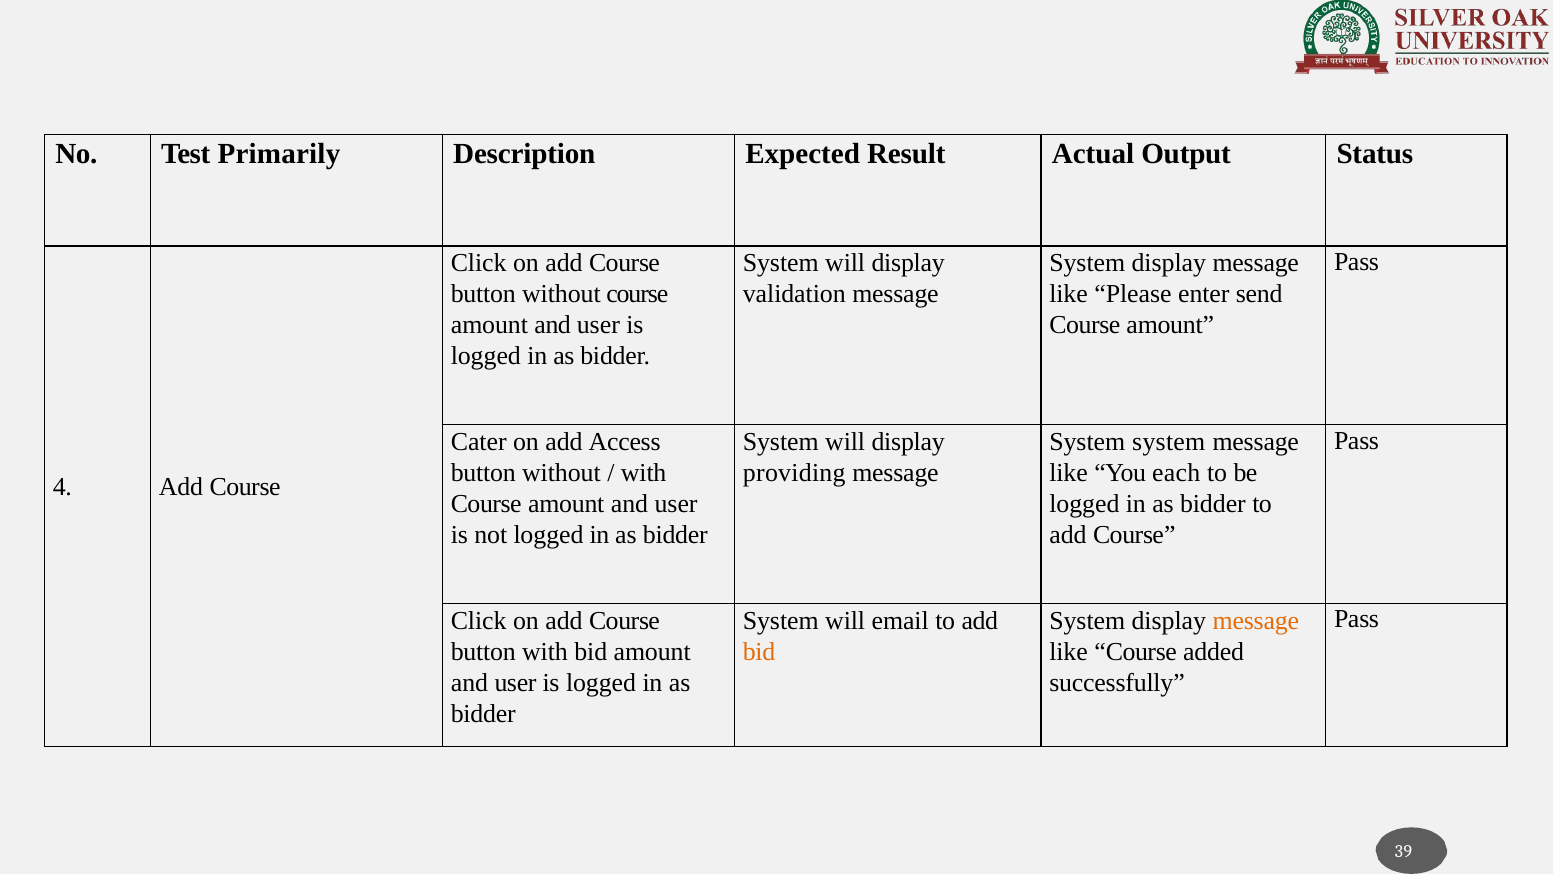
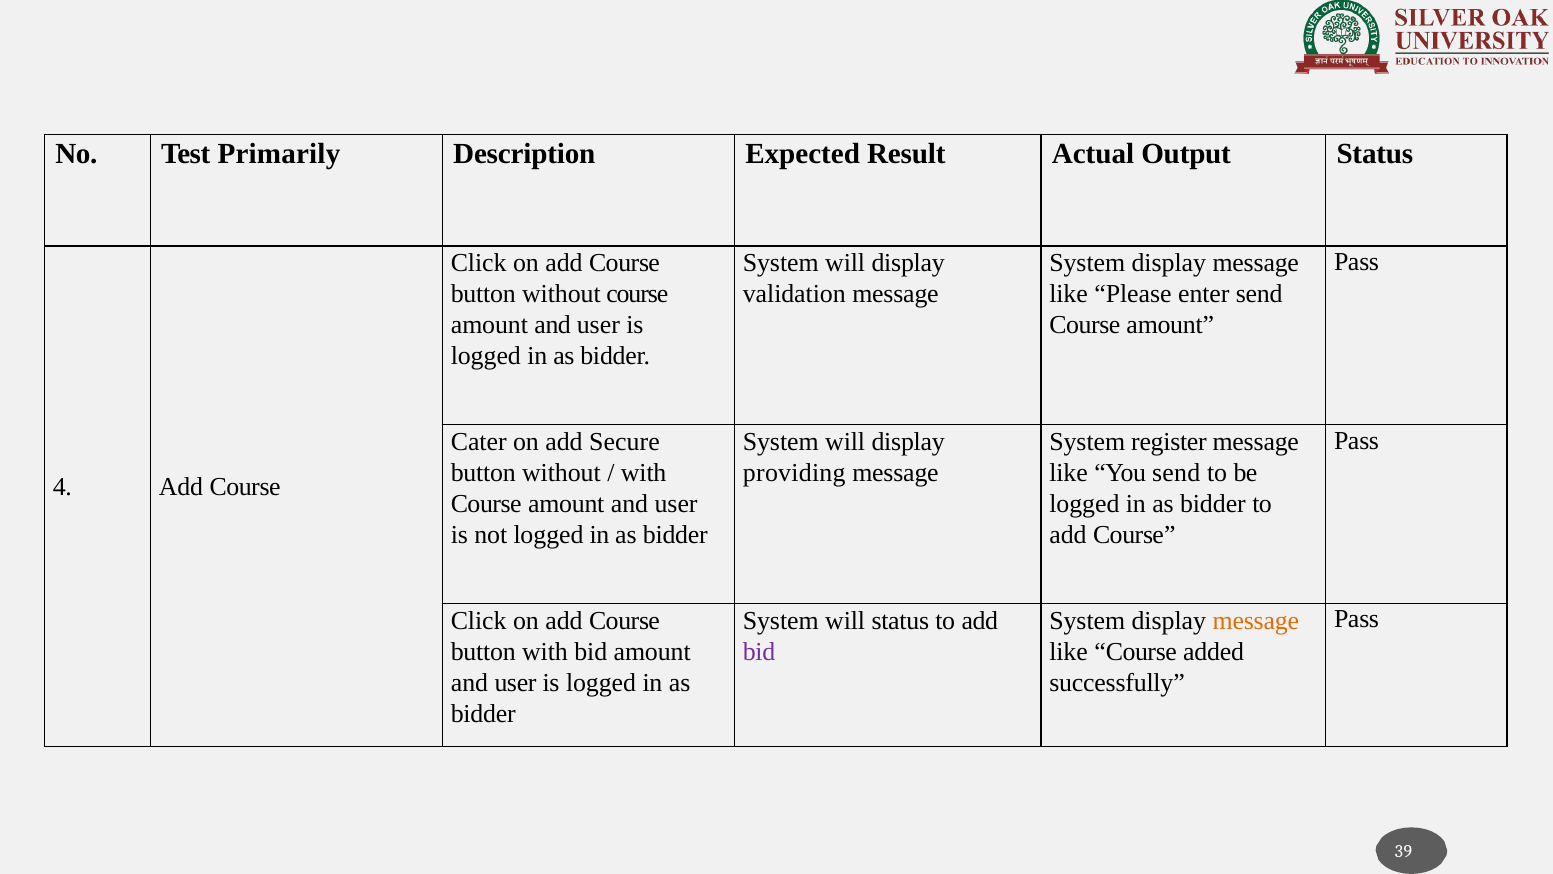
Access: Access -> Secure
System system: system -> register
You each: each -> send
will email: email -> status
bid at (759, 651) colour: orange -> purple
